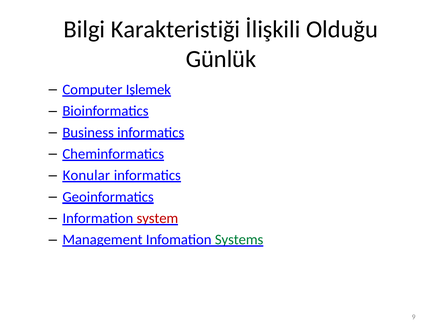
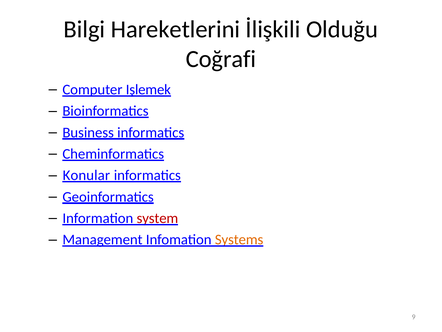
Karakteristiği: Karakteristiği -> Hareketlerini
Günlük: Günlük -> Coğrafi
Systems colour: green -> orange
